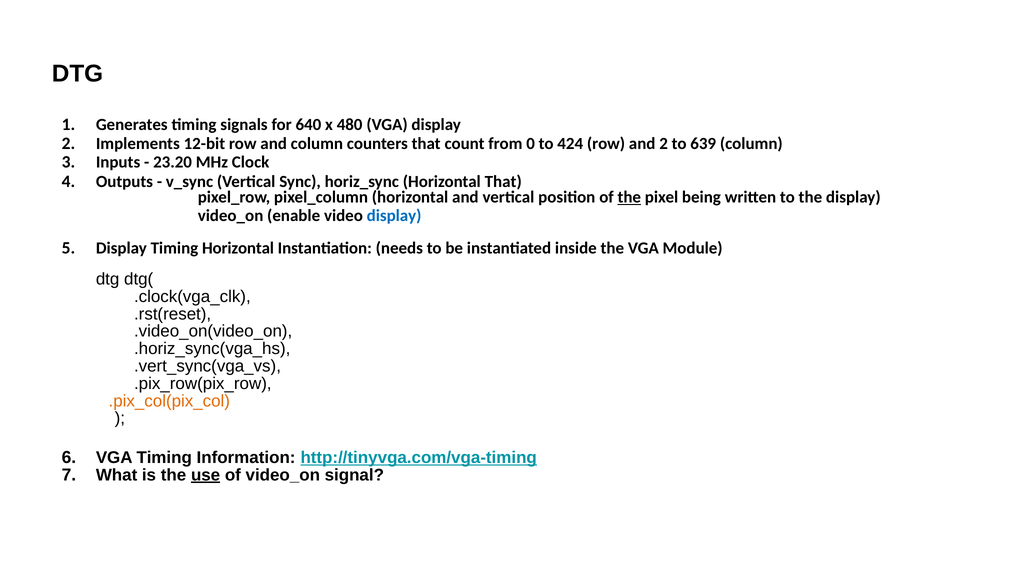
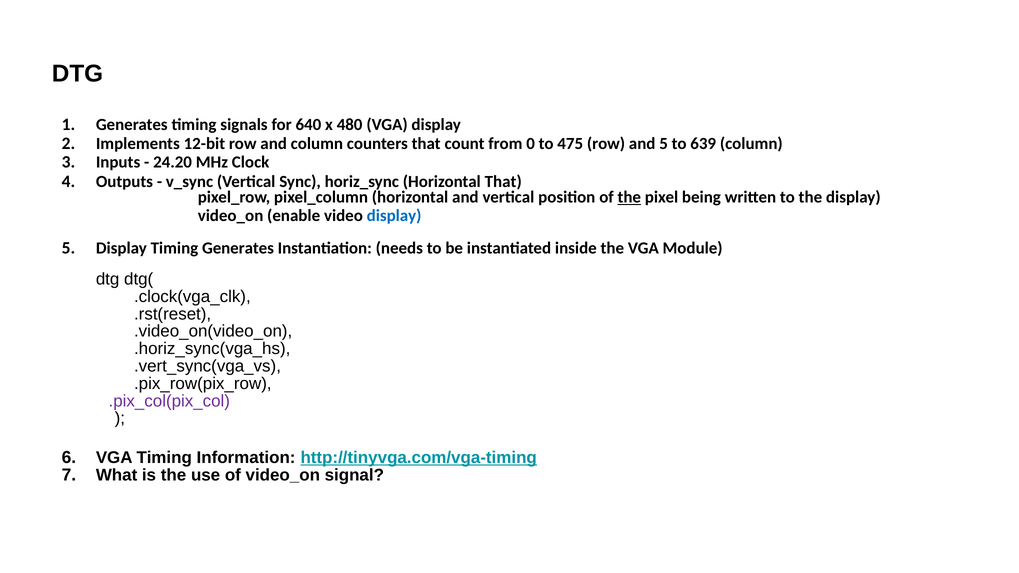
424: 424 -> 475
and 2: 2 -> 5
23.20: 23.20 -> 24.20
Timing Horizontal: Horizontal -> Generates
.pix_col(pix_col colour: orange -> purple
use underline: present -> none
